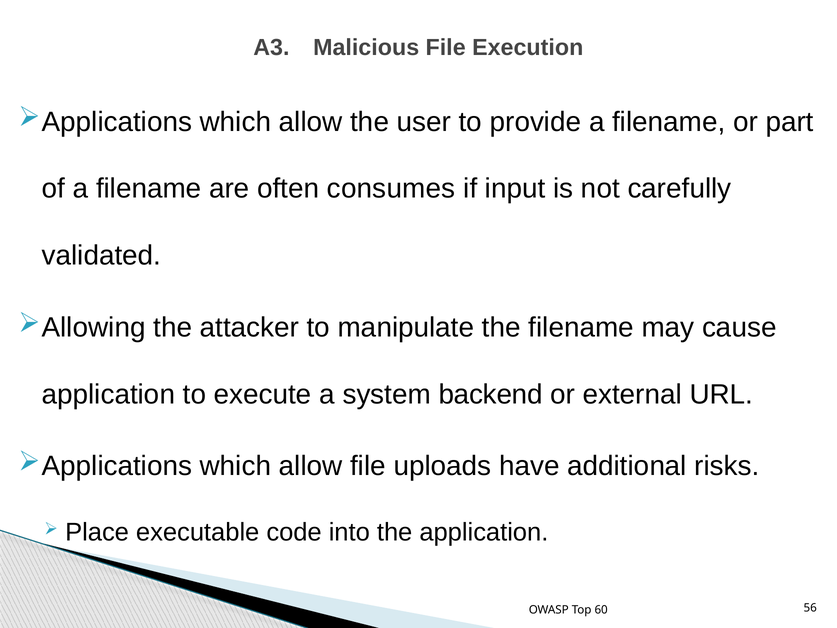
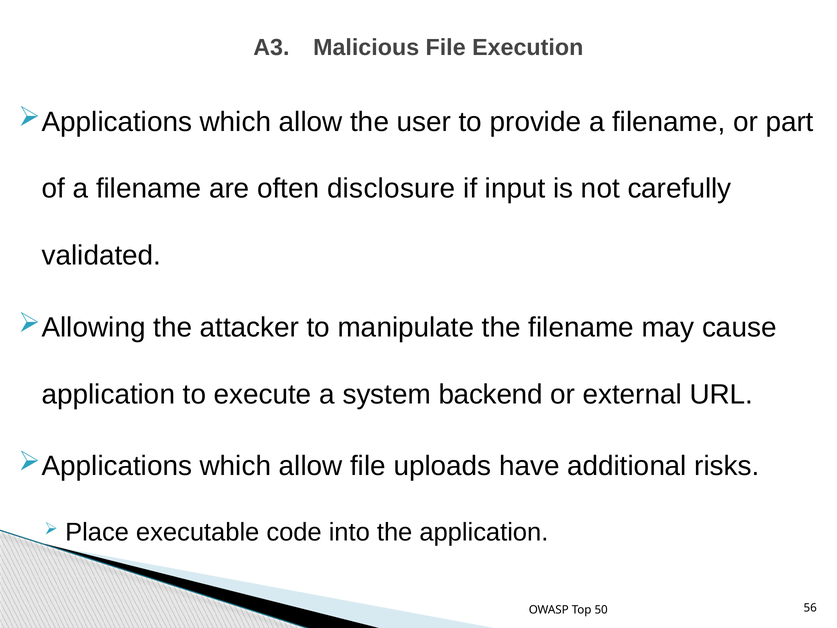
consumes: consumes -> disclosure
60: 60 -> 50
